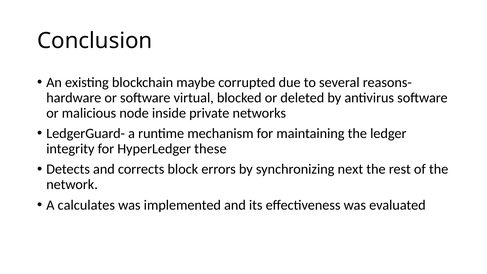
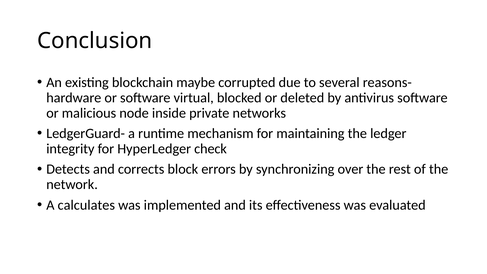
these: these -> check
next: next -> over
